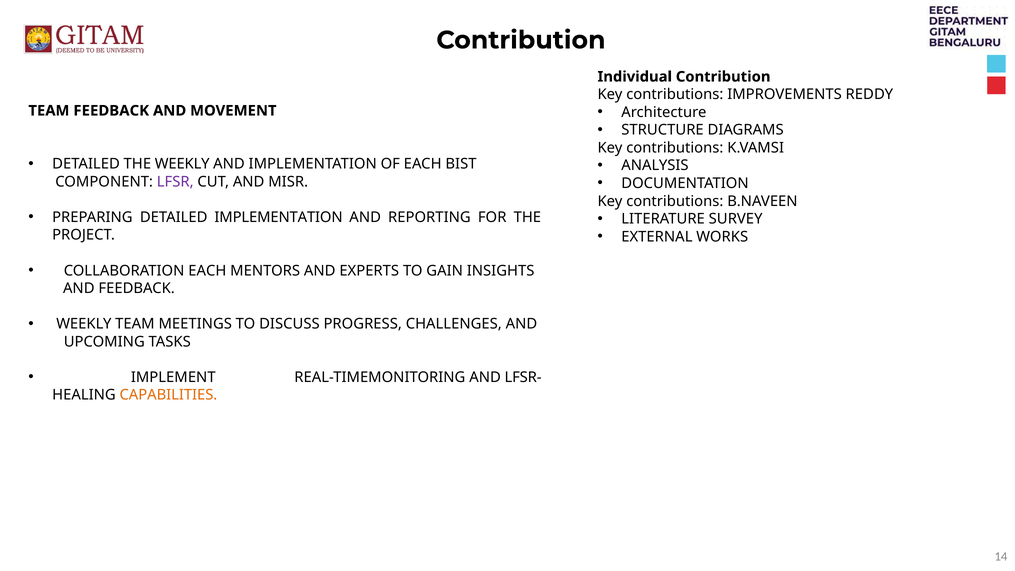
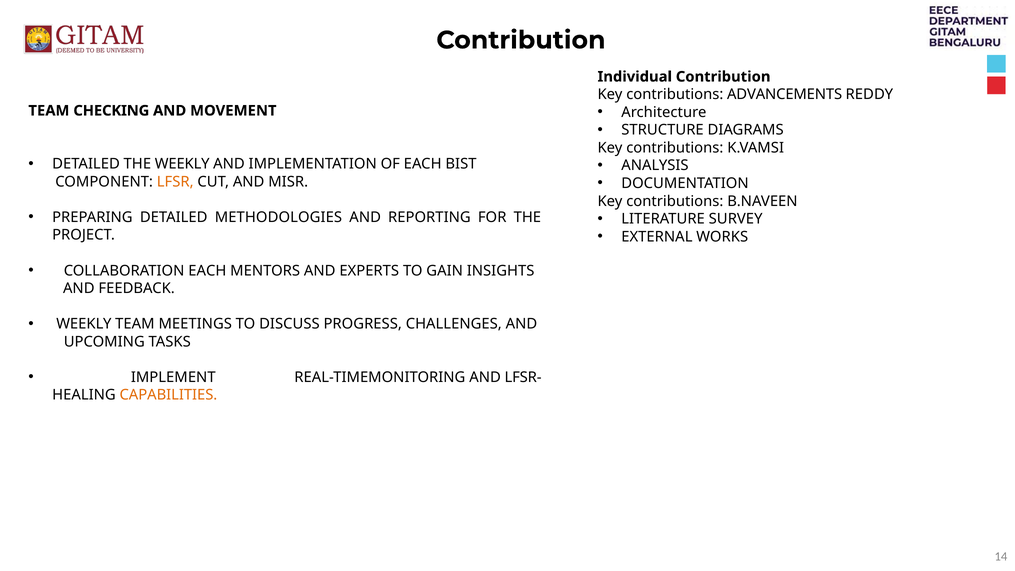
IMPROVEMENTS: IMPROVEMENTS -> ADVANCEMENTS
TEAM FEEDBACK: FEEDBACK -> CHECKING
LFSR colour: purple -> orange
DETAILED IMPLEMENTATION: IMPLEMENTATION -> METHODOLOGIES
